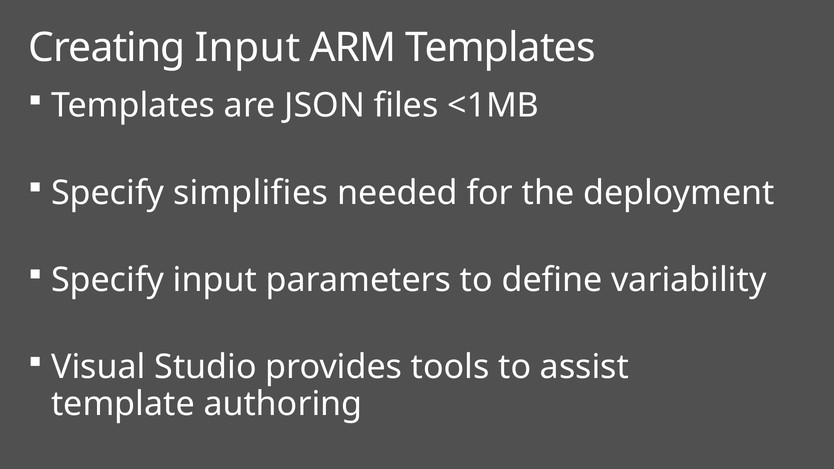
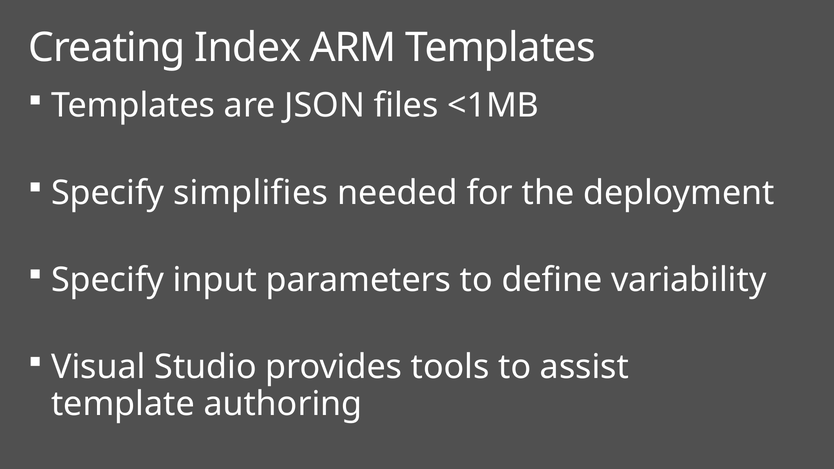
Creating Input: Input -> Index
